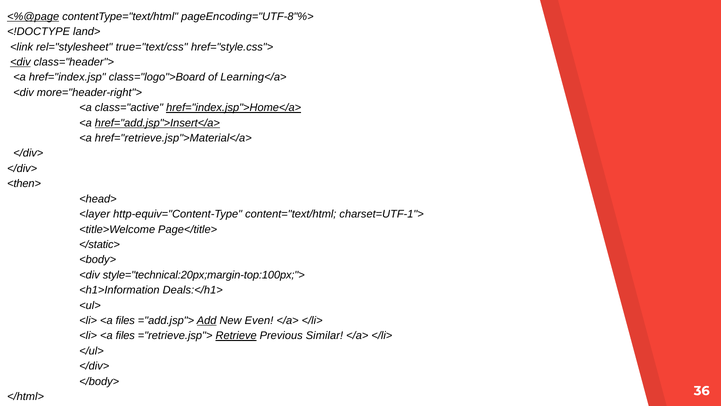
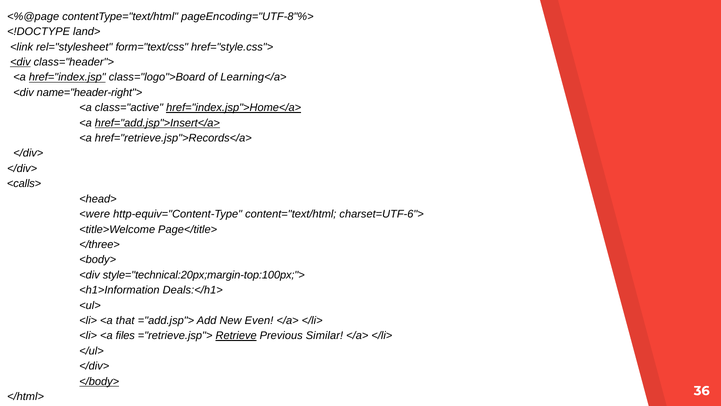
<%@page underline: present -> none
true="text/css: true="text/css -> form="text/css
href="index.jsp underline: none -> present
more="header-right">: more="header-right"> -> name="header-right">
href="retrieve.jsp">Material</a>: href="retrieve.jsp">Material</a> -> href="retrieve.jsp">Records</a>
<then>: <then> -> <calls>
<layer: <layer -> <were
charset=UTF-1">: charset=UTF-1"> -> charset=UTF-6">
</static>: </static> -> </three>
files at (125, 320): files -> that
Add underline: present -> none
</body> underline: none -> present
